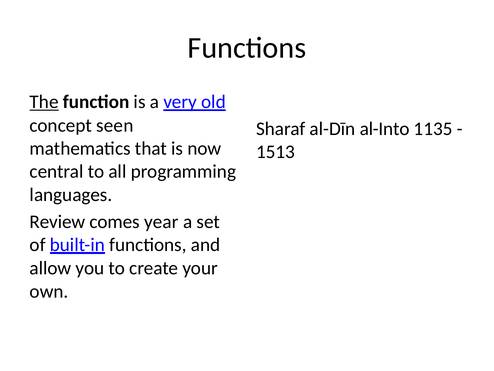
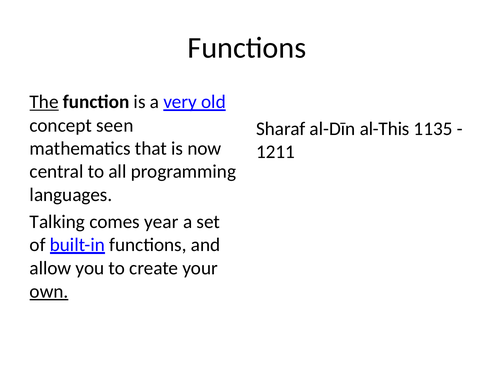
al-Into: al-Into -> al-This
1513: 1513 -> 1211
Review: Review -> Talking
own underline: none -> present
